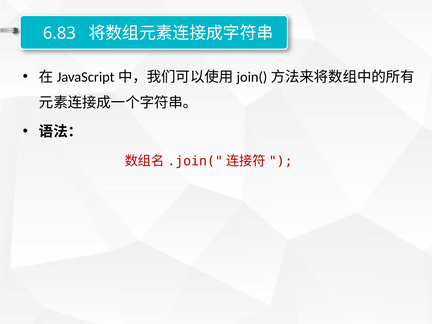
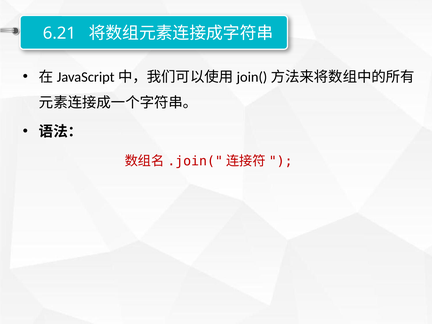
6.83: 6.83 -> 6.21
